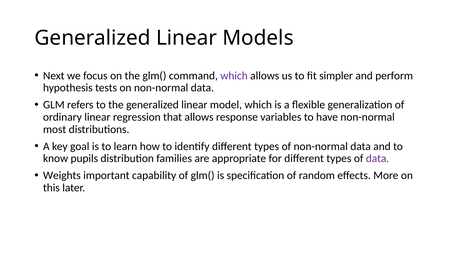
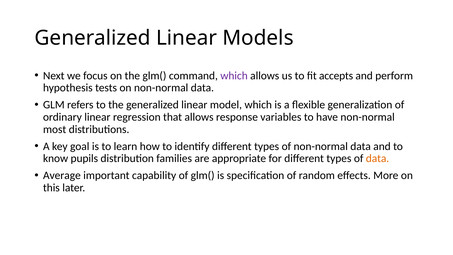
simpler: simpler -> accepts
data at (378, 158) colour: purple -> orange
Weights: Weights -> Average
